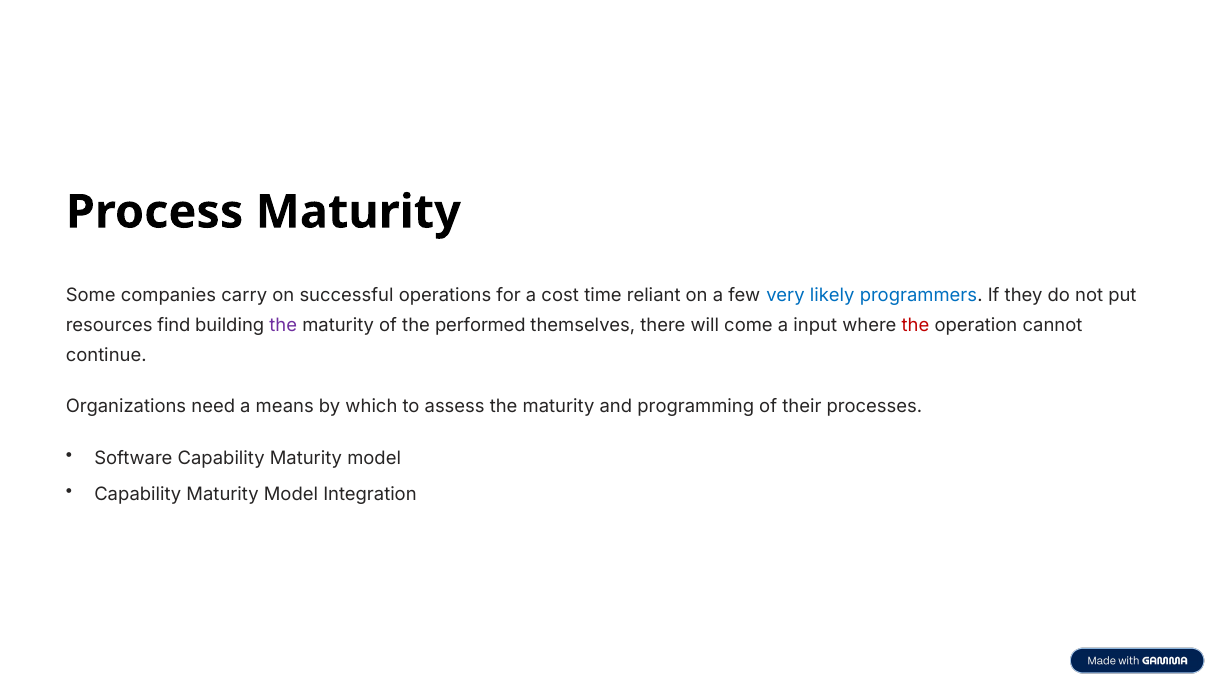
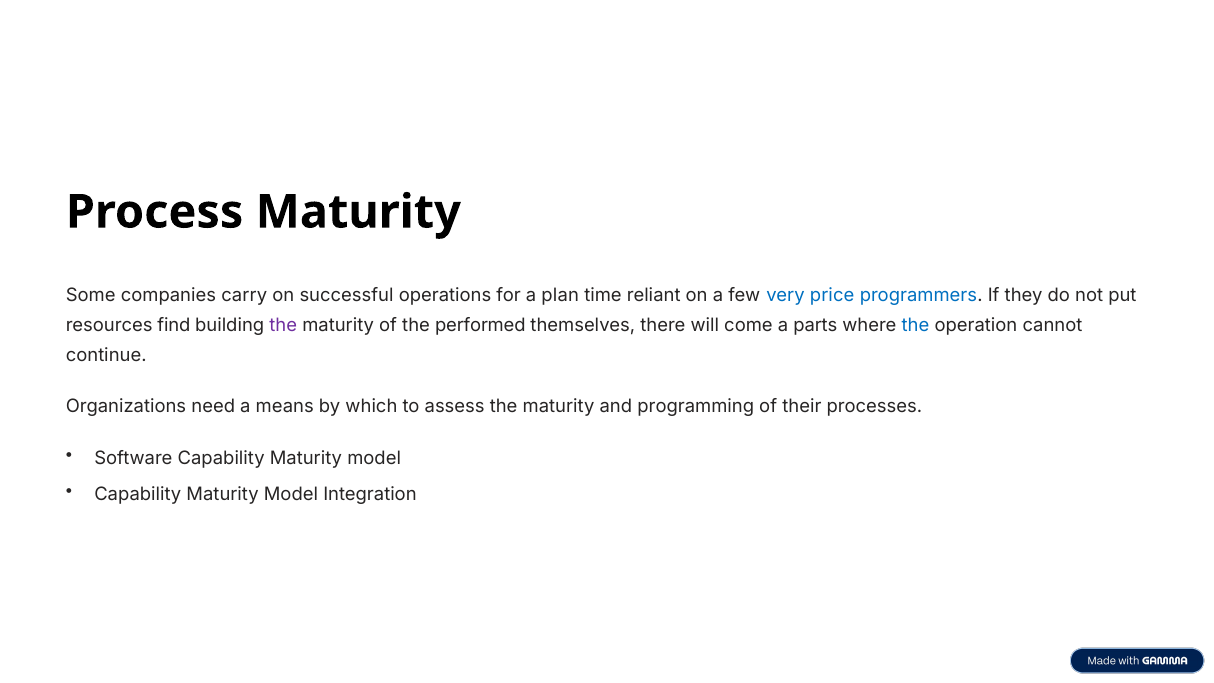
cost: cost -> plan
likely: likely -> price
input: input -> parts
the at (915, 325) colour: red -> blue
